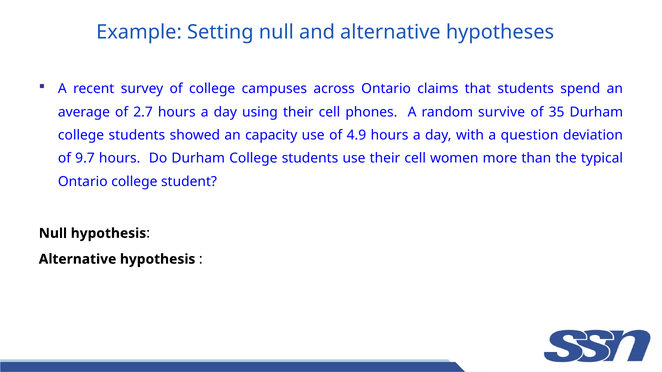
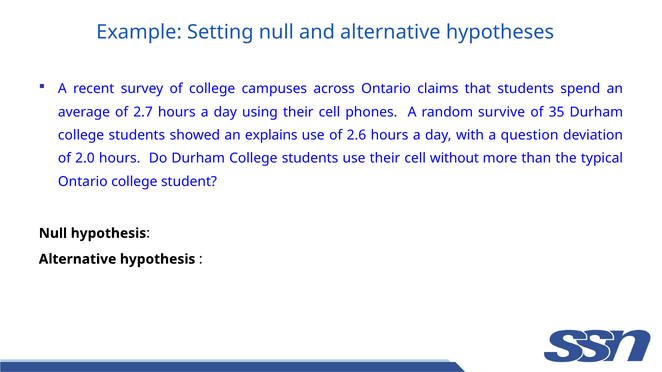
capacity: capacity -> explains
4.9: 4.9 -> 2.6
9.7: 9.7 -> 2.0
women: women -> without
